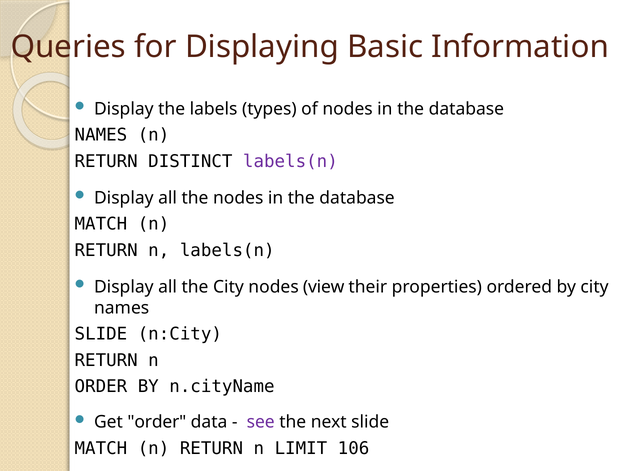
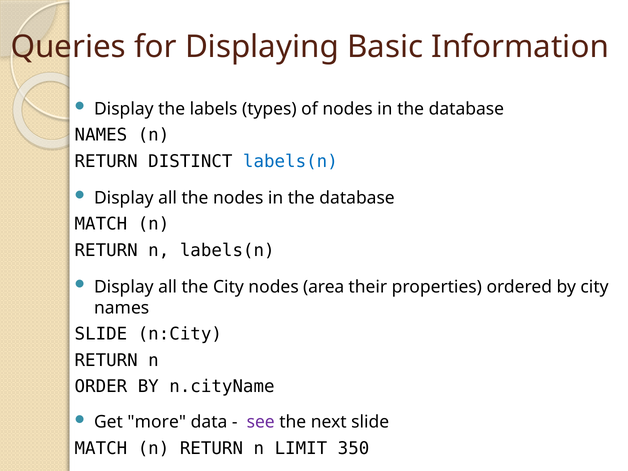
labels(n at (290, 161) colour: purple -> blue
view: view -> area
Get order: order -> more
106: 106 -> 350
